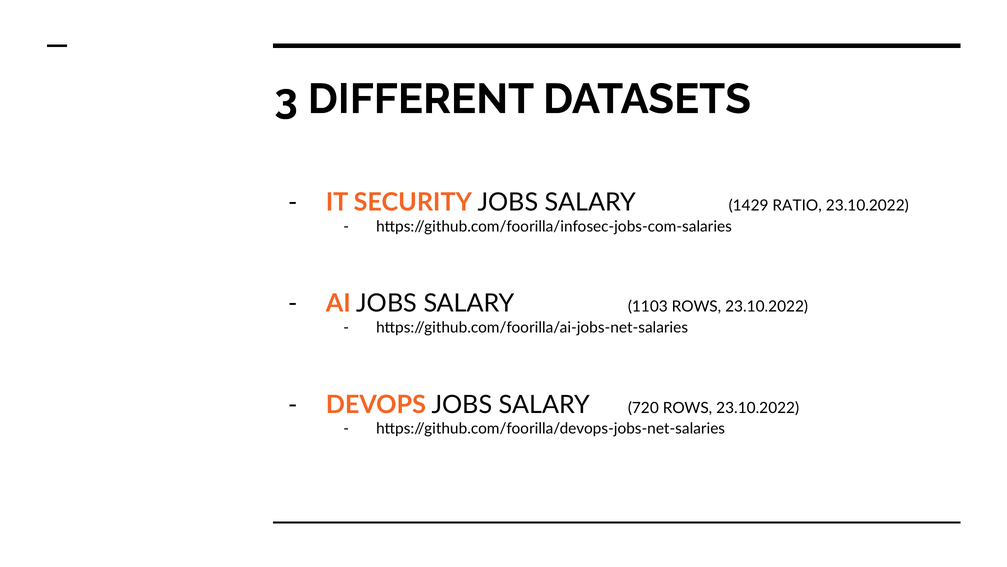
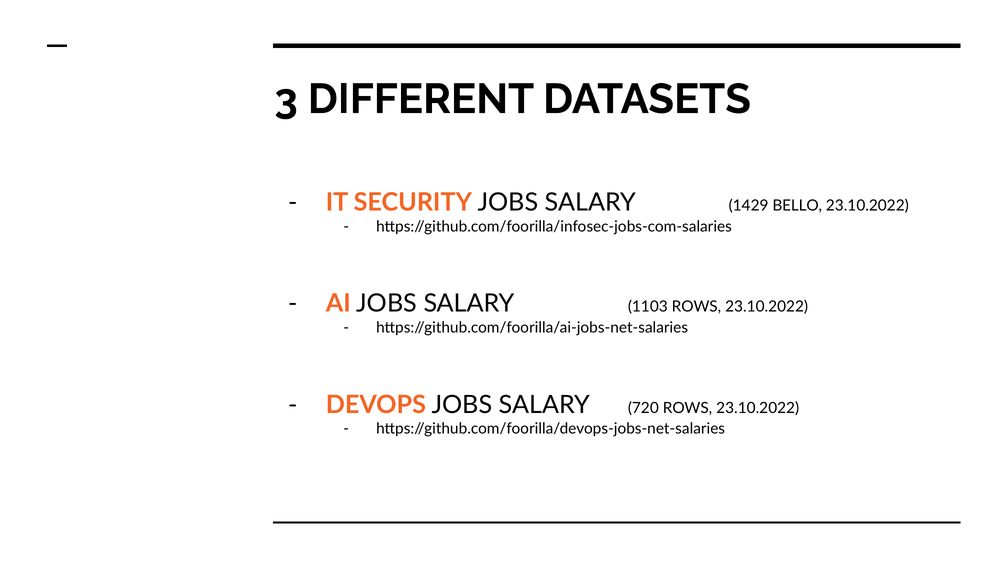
RATIO: RATIO -> BELLO
